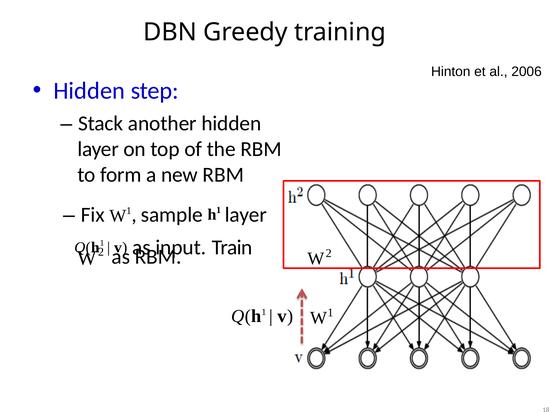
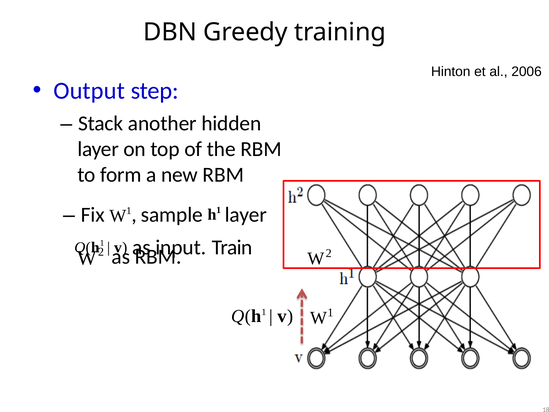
Hidden at (89, 91): Hidden -> Output
